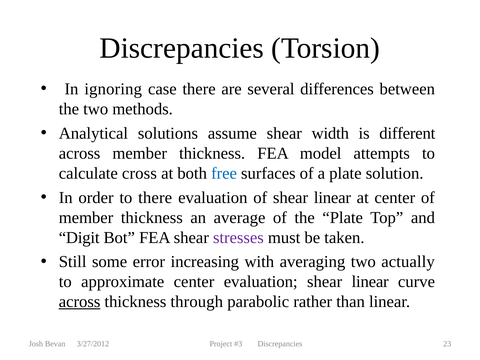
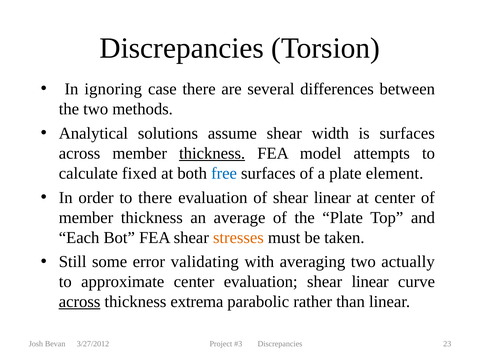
is different: different -> surfaces
thickness at (212, 153) underline: none -> present
cross: cross -> fixed
solution: solution -> element
Digit: Digit -> Each
stresses colour: purple -> orange
increasing: increasing -> validating
through: through -> extrema
